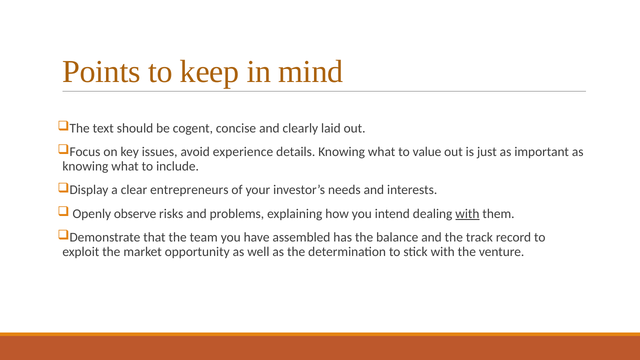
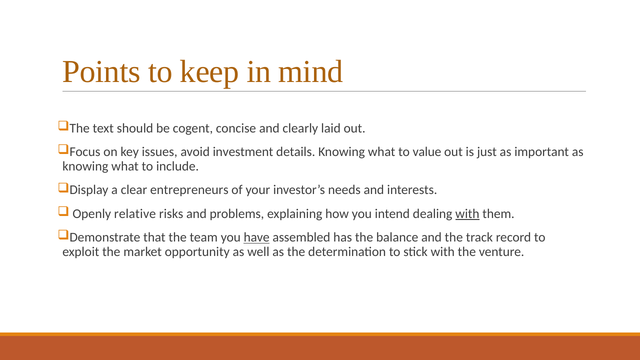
experience: experience -> investment
observe: observe -> relative
have underline: none -> present
